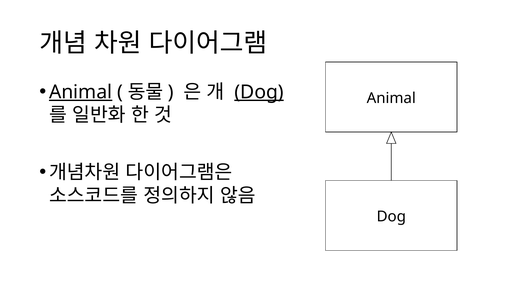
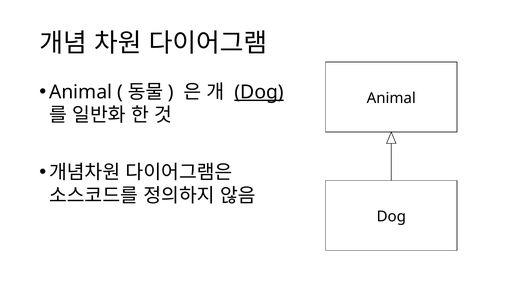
Animal at (81, 92) underline: present -> none
